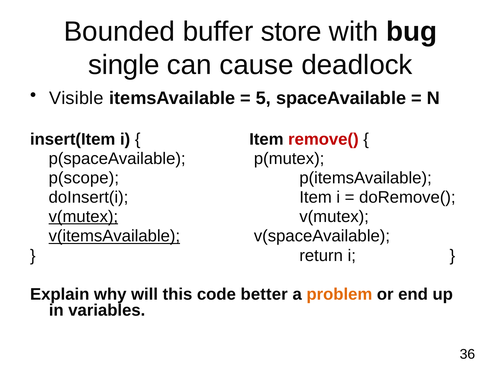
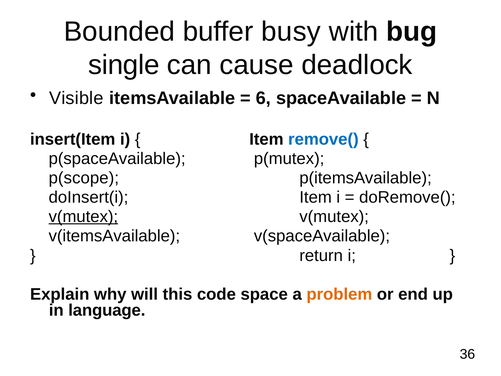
store: store -> busy
5: 5 -> 6
remove( colour: red -> blue
v(itemsAvailable underline: present -> none
better: better -> space
variables: variables -> language
